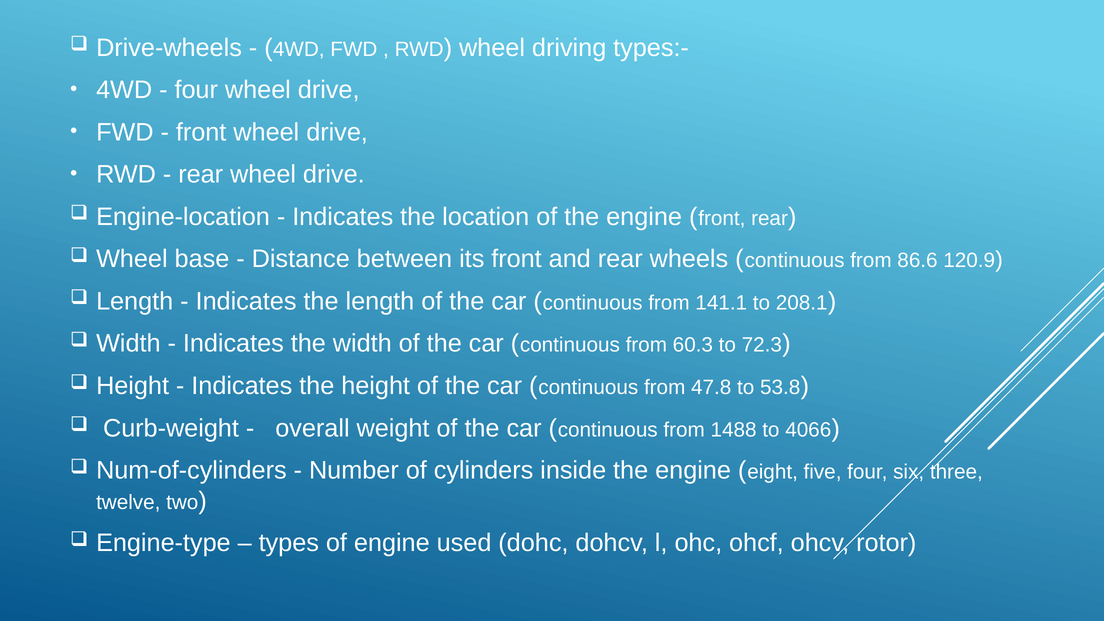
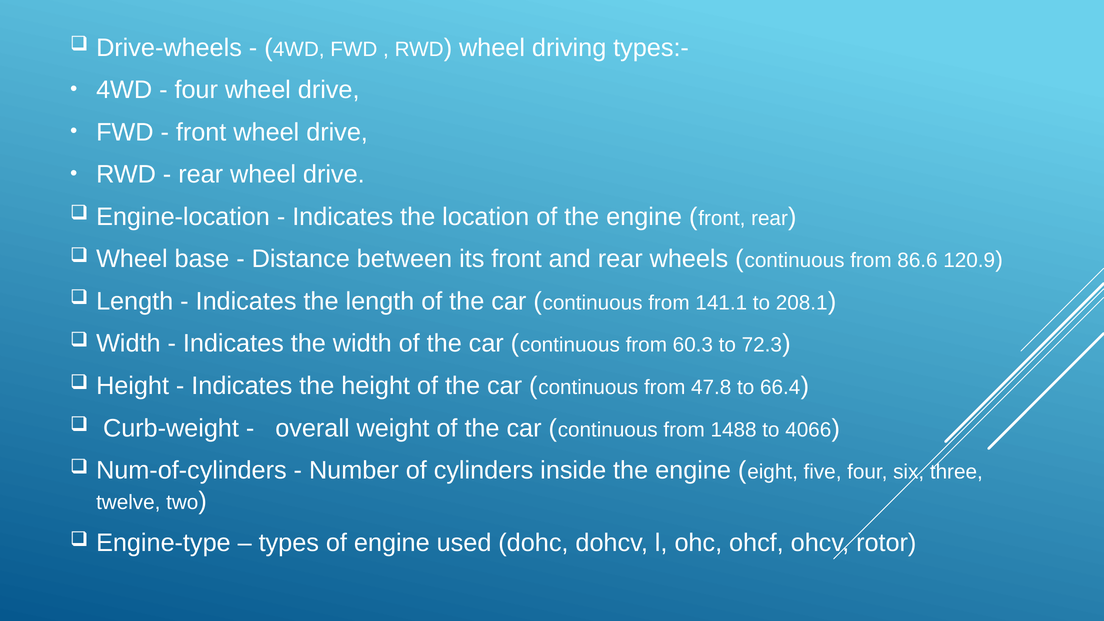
53.8: 53.8 -> 66.4
